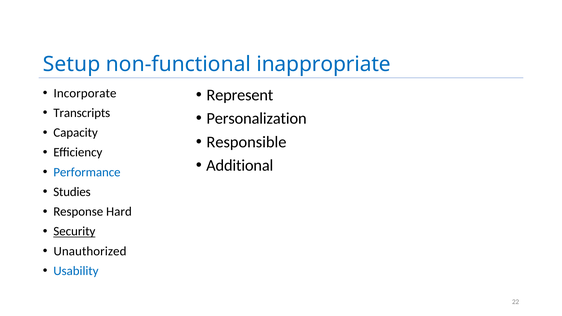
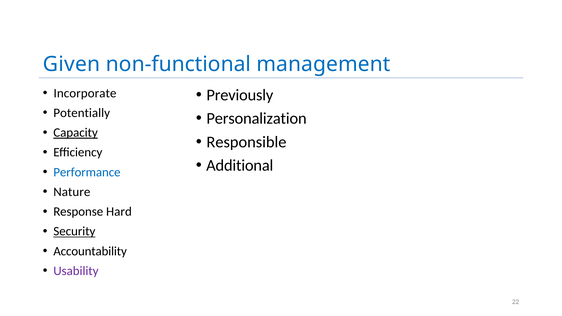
Setup: Setup -> Given
inappropriate: inappropriate -> management
Represent: Represent -> Previously
Transcripts: Transcripts -> Potentially
Capacity underline: none -> present
Studies: Studies -> Nature
Unauthorized: Unauthorized -> Accountability
Usability colour: blue -> purple
